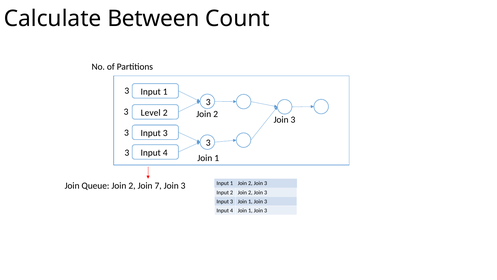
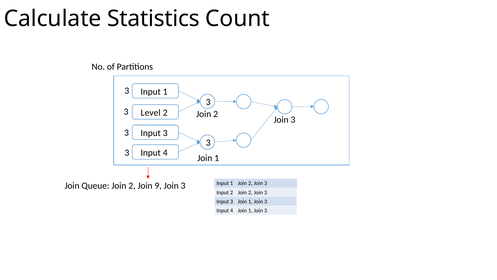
Between: Between -> Statistics
7: 7 -> 9
